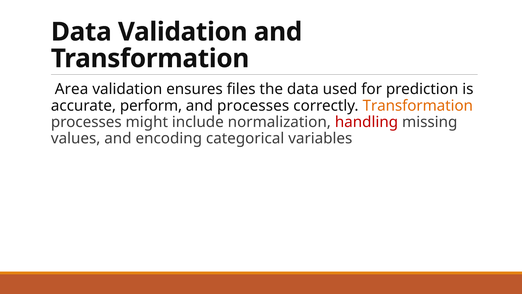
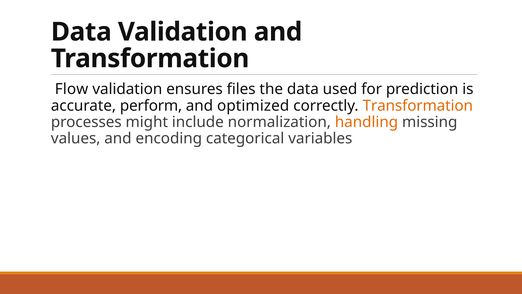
Area: Area -> Flow
and processes: processes -> optimized
handling colour: red -> orange
